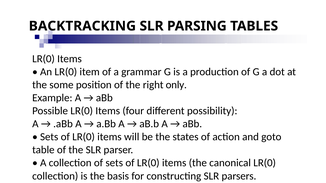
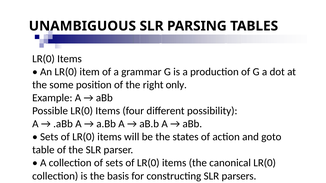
BACKTRACKING: BACKTRACKING -> UNAMBIGUOUS
